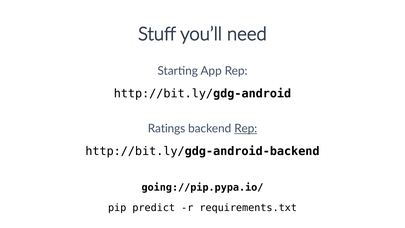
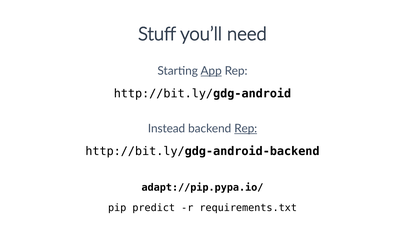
App underline: none -> present
Ratings: Ratings -> Instead
going://pip.pypa.io/: going://pip.pypa.io/ -> adapt://pip.pypa.io/
